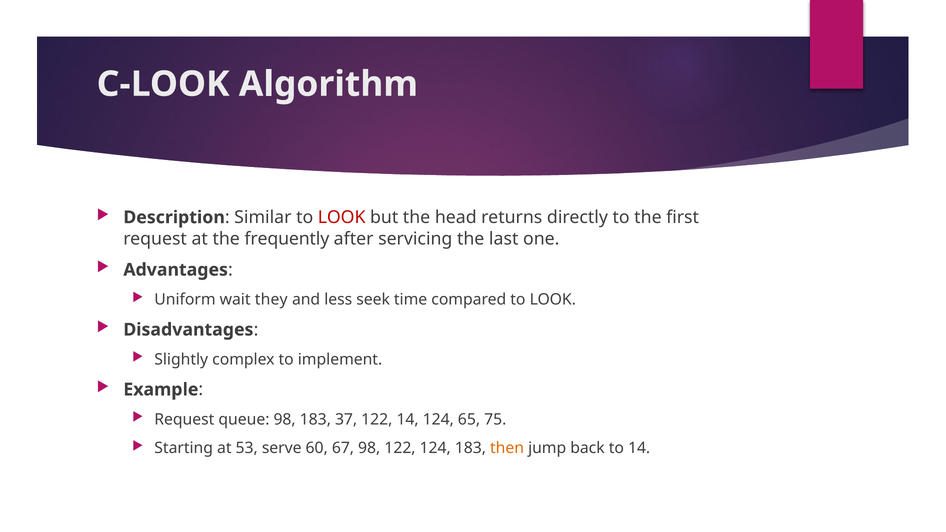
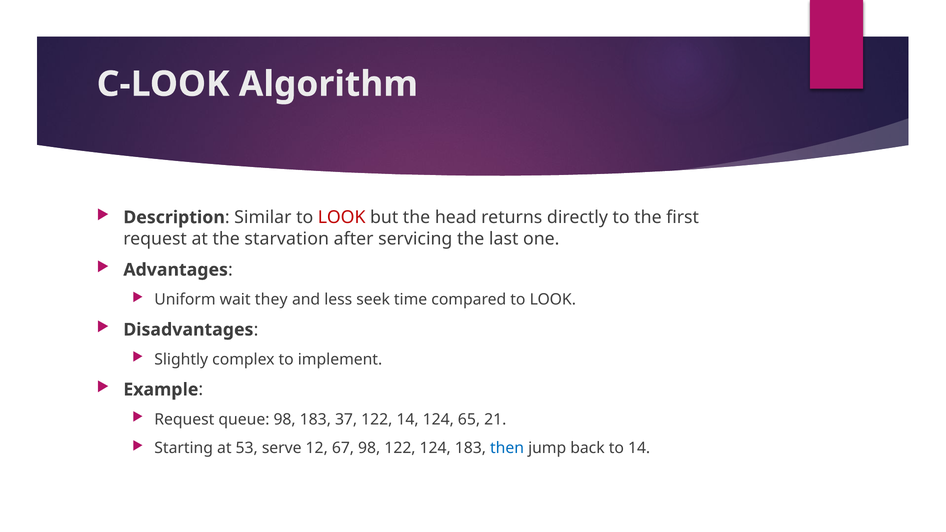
frequently: frequently -> starvation
75: 75 -> 21
60: 60 -> 12
then colour: orange -> blue
